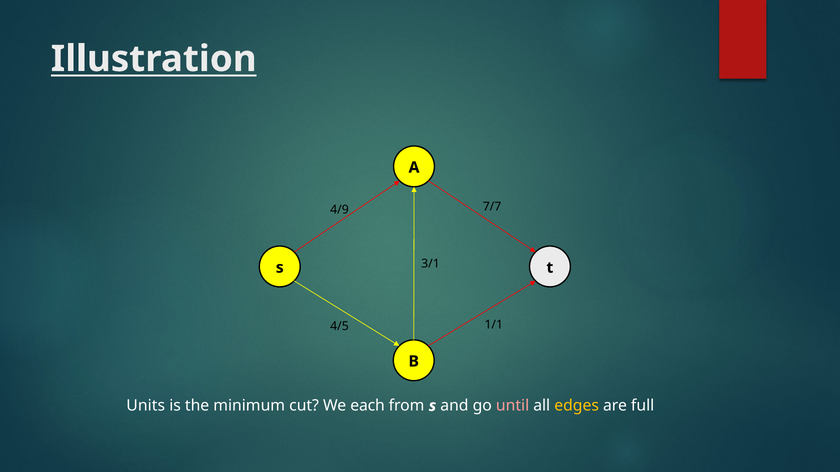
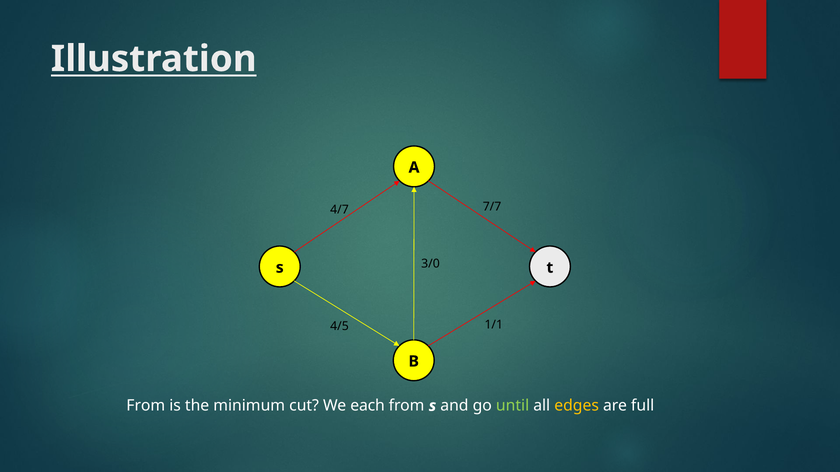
4/9: 4/9 -> 4/7
3/1: 3/1 -> 3/0
Units at (146, 406): Units -> From
until colour: pink -> light green
